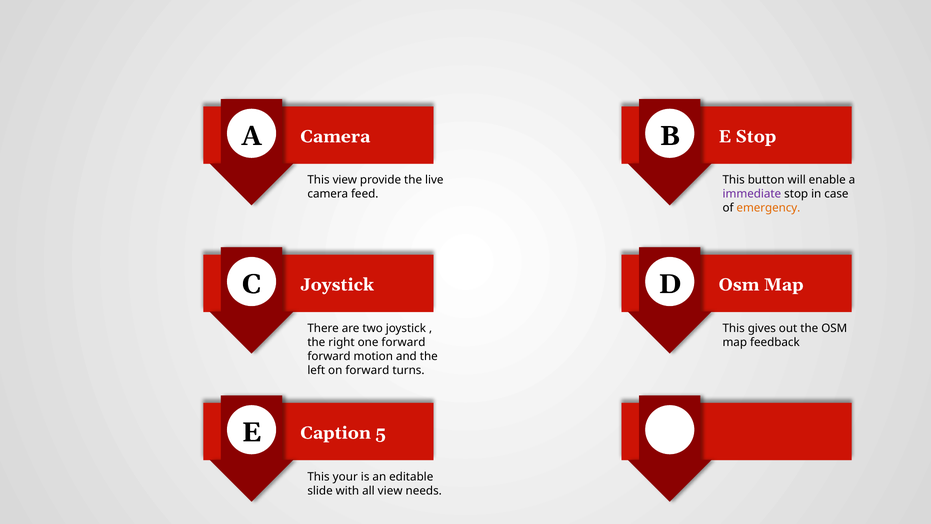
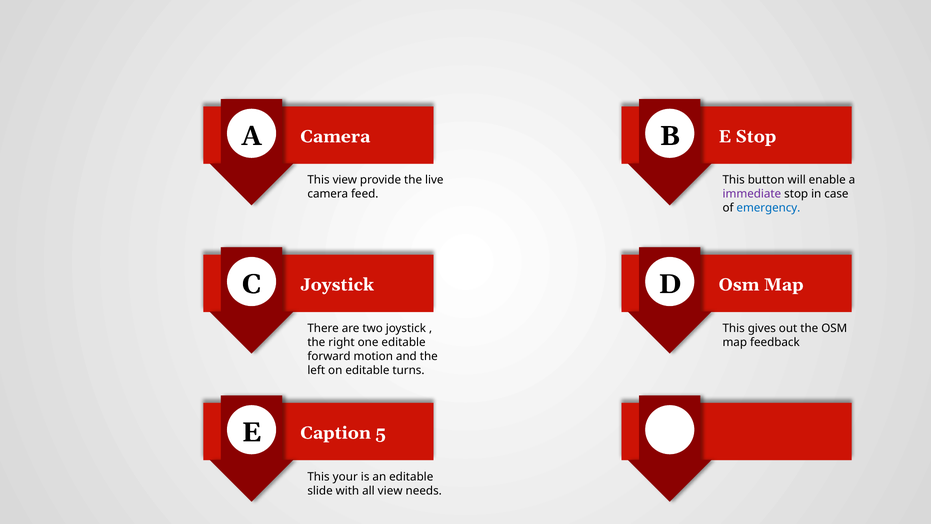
emergency colour: orange -> blue
one forward: forward -> editable
on forward: forward -> editable
